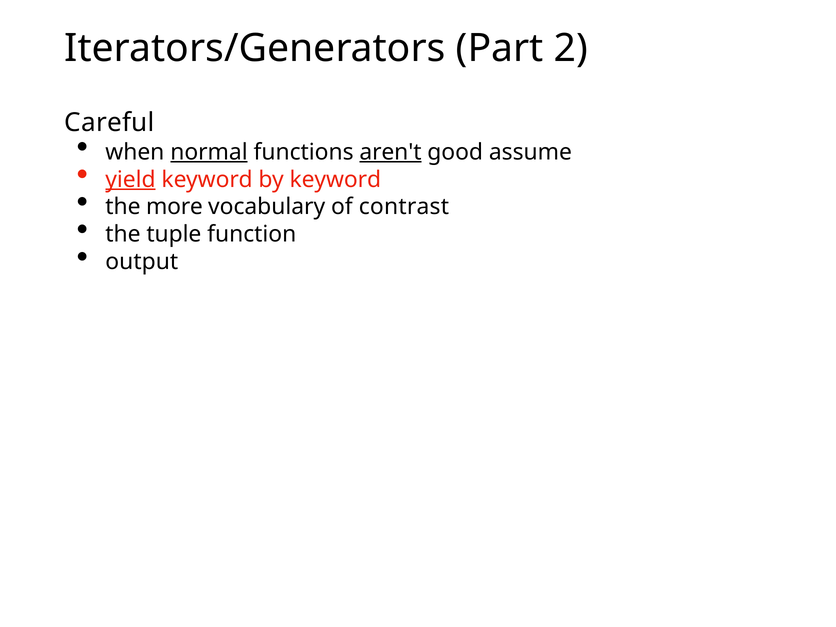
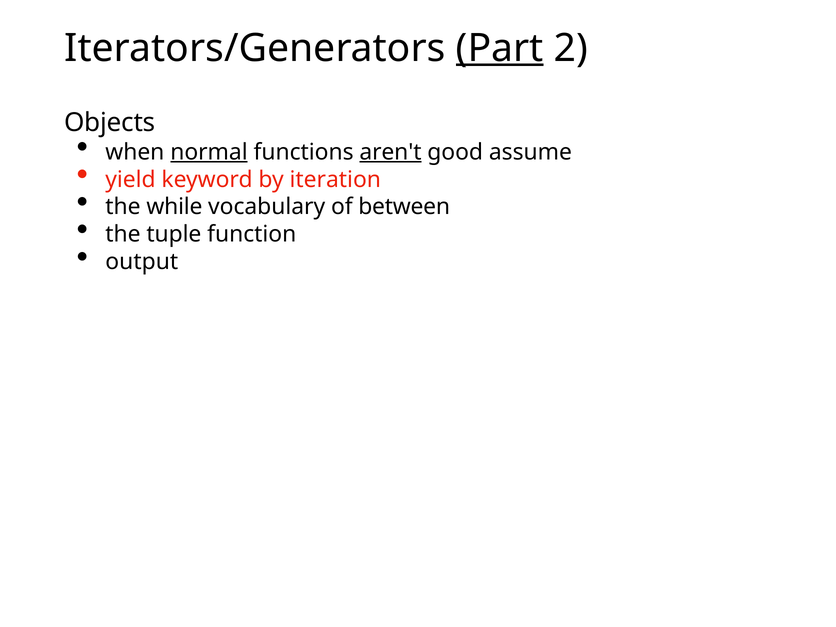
Part underline: none -> present
Careful: Careful -> Objects
yield underline: present -> none
by keyword: keyword -> iteration
more: more -> while
contrast: contrast -> between
